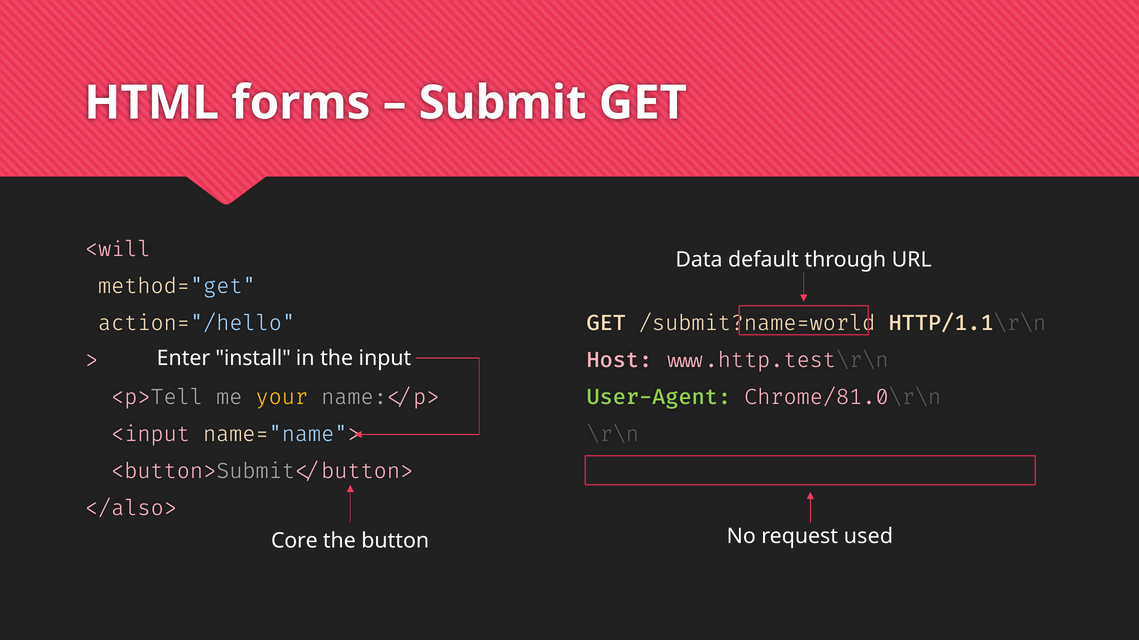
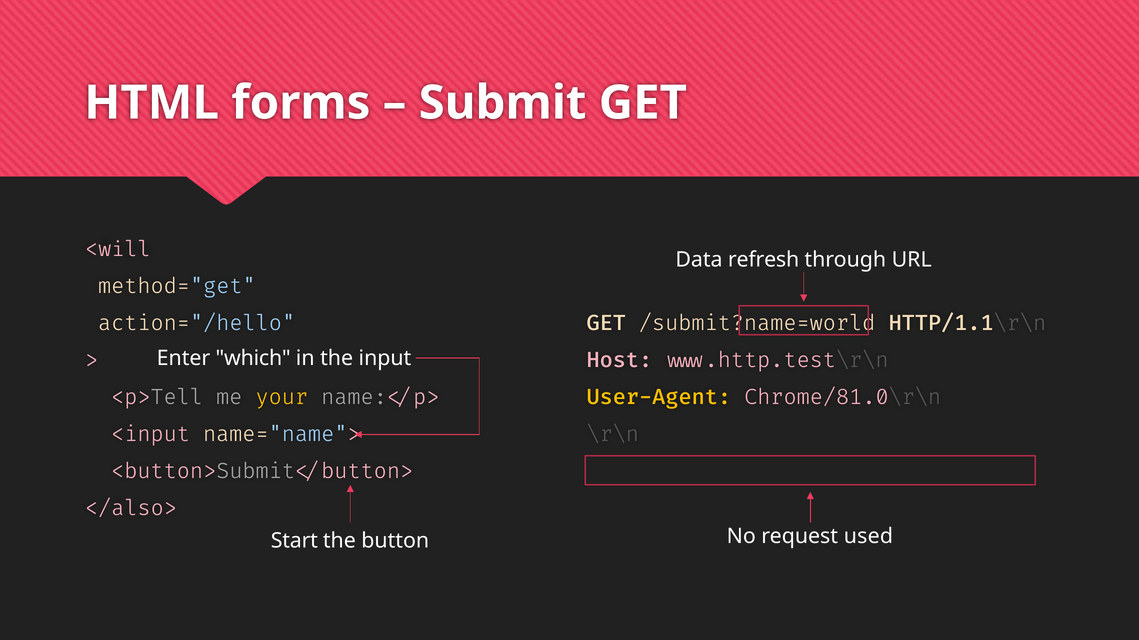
default: default -> refresh
install: install -> which
User-Agent colour: light green -> yellow
Core: Core -> Start
